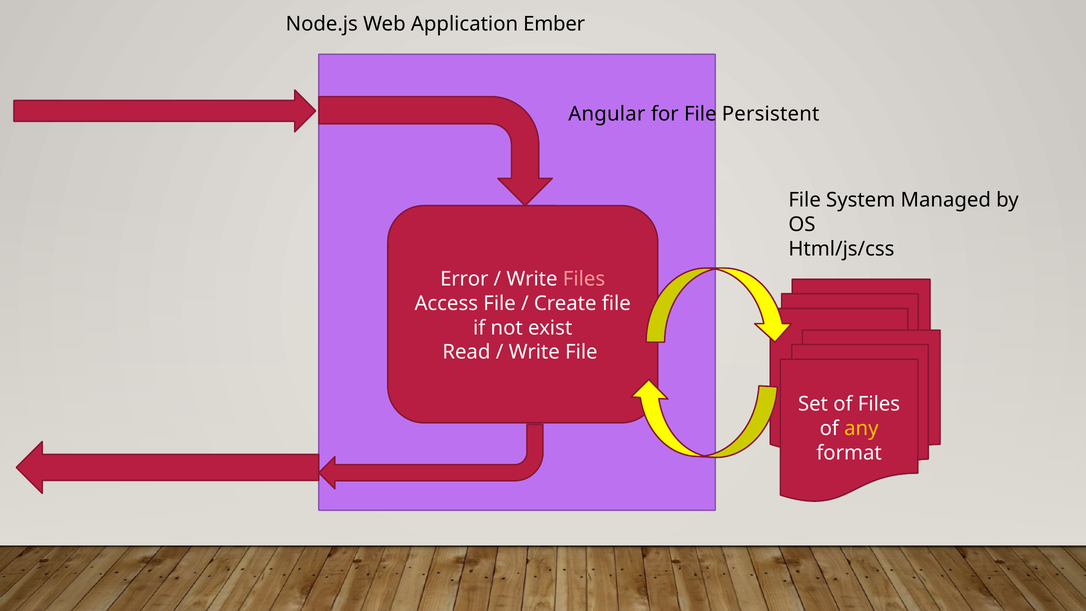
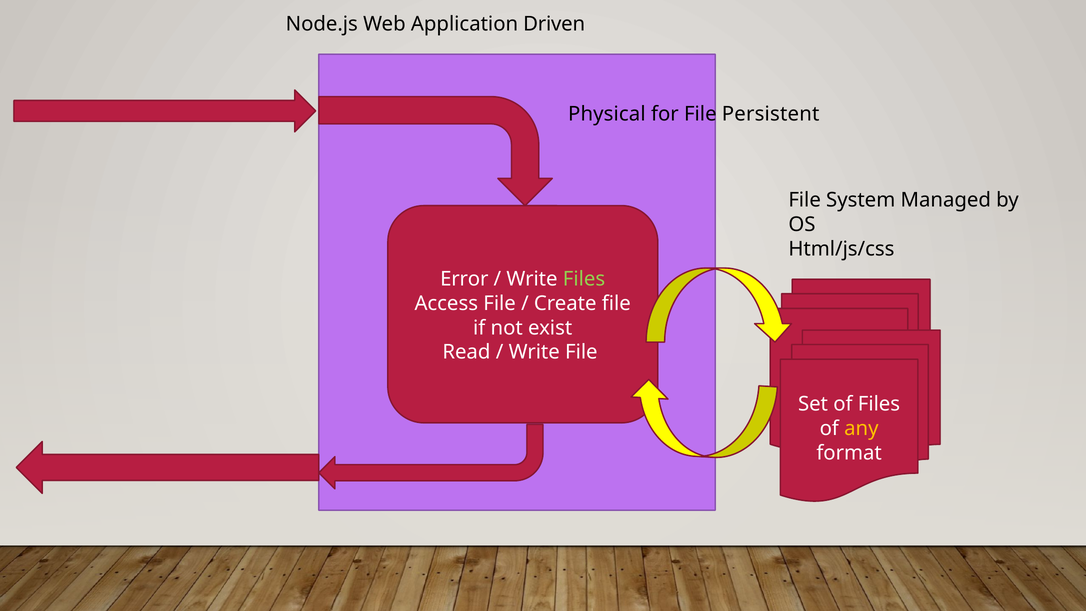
Ember: Ember -> Driven
Angular: Angular -> Physical
Files at (584, 279) colour: pink -> light green
